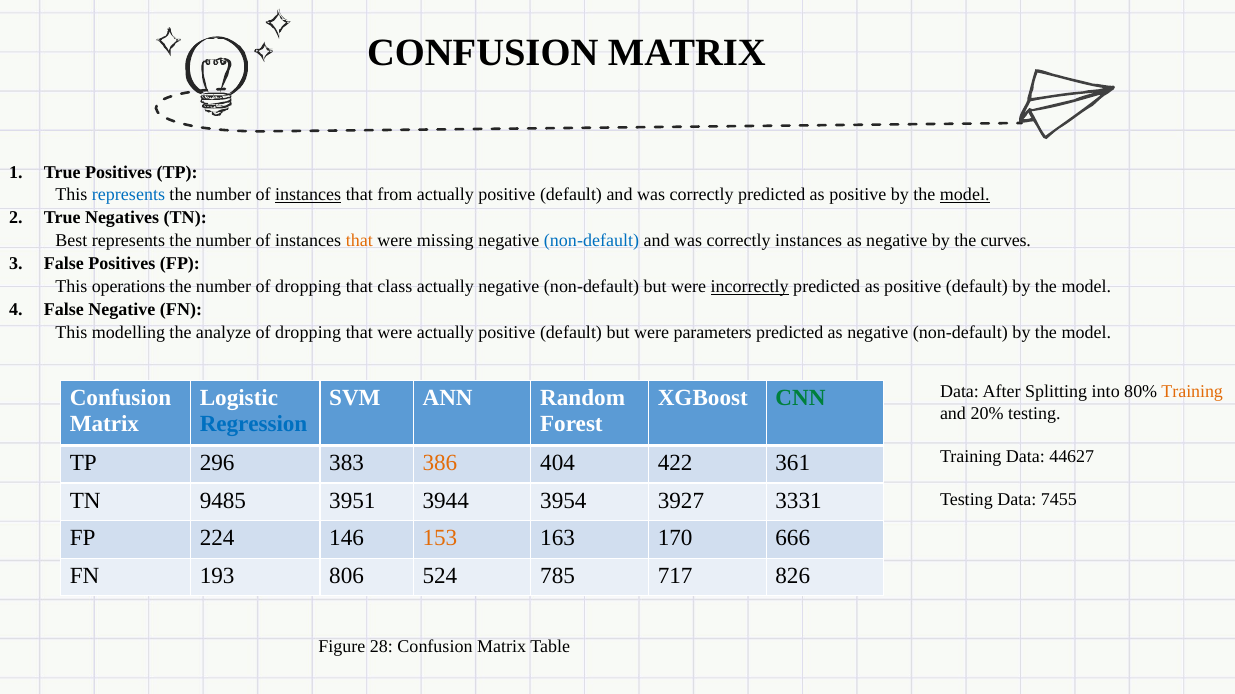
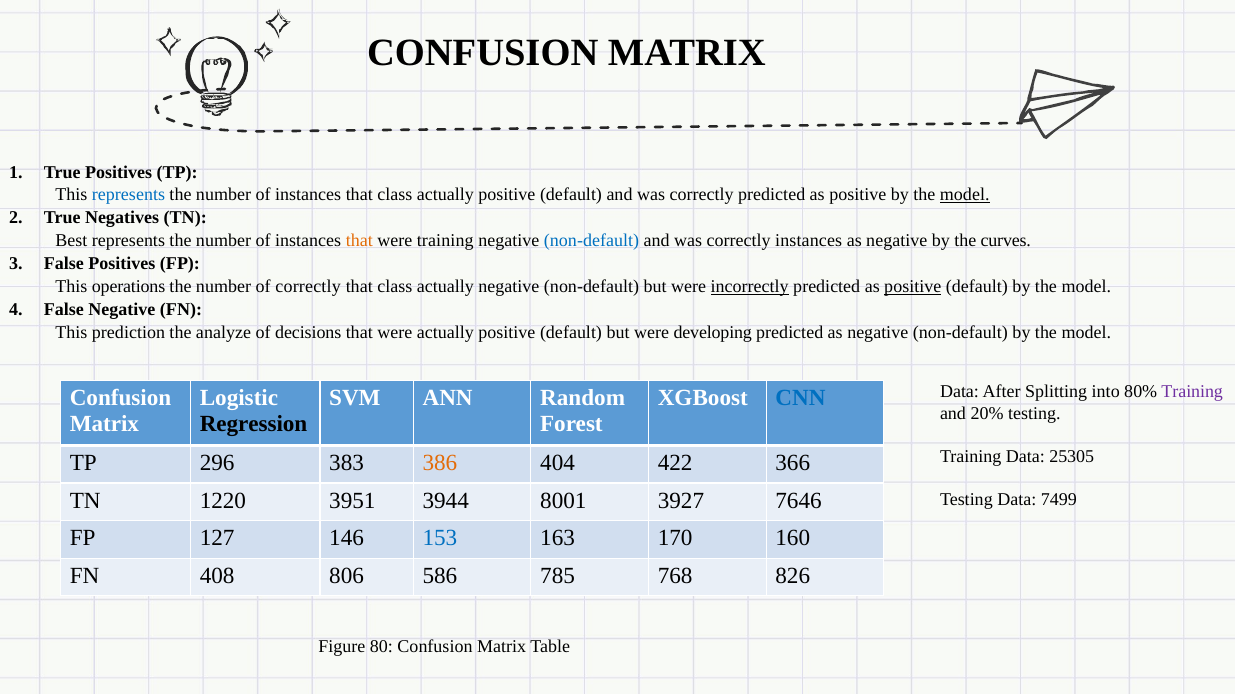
instances at (308, 195) underline: present -> none
from at (395, 195): from -> class
were missing: missing -> training
number of dropping: dropping -> correctly
positive at (913, 287) underline: none -> present
modelling: modelling -> prediction
dropping at (308, 333): dropping -> decisions
parameters: parameters -> developing
Training at (1192, 392) colour: orange -> purple
CNN colour: green -> blue
Regression colour: blue -> black
44627: 44627 -> 25305
361: 361 -> 366
9485: 9485 -> 1220
3954: 3954 -> 8001
3331: 3331 -> 7646
7455: 7455 -> 7499
224: 224 -> 127
153 colour: orange -> blue
666: 666 -> 160
193: 193 -> 408
524: 524 -> 586
717: 717 -> 768
28: 28 -> 80
